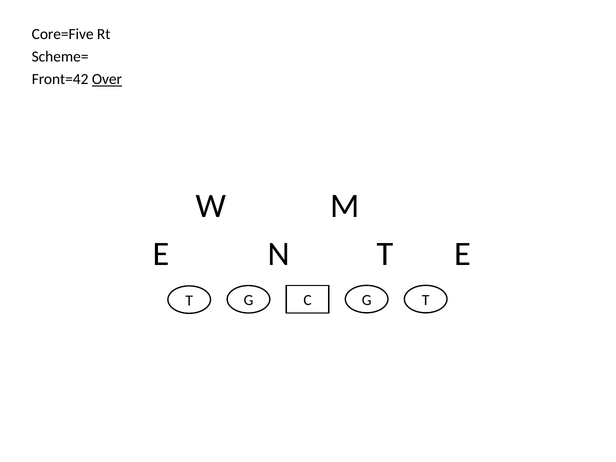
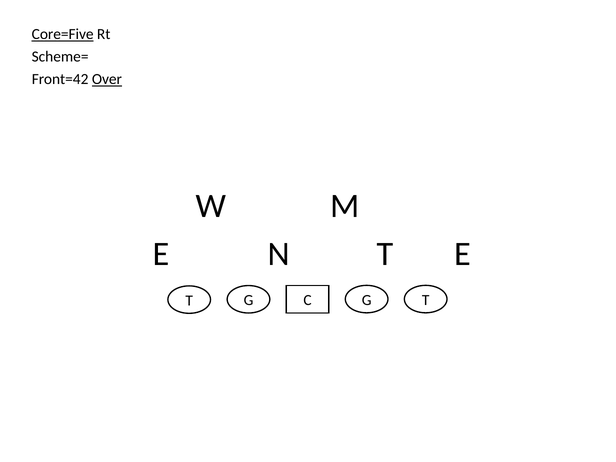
Core=Five underline: none -> present
